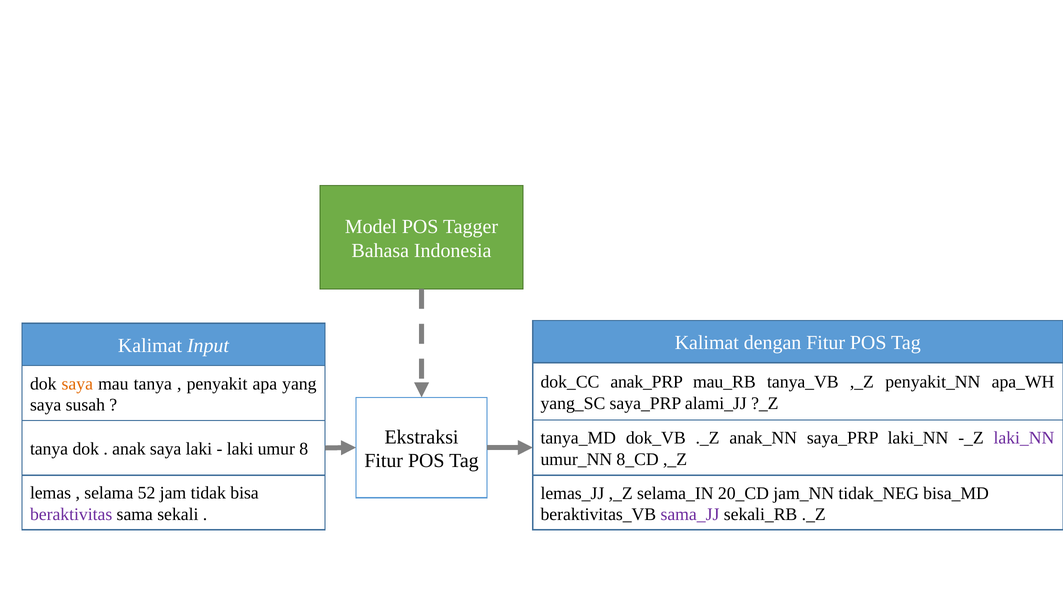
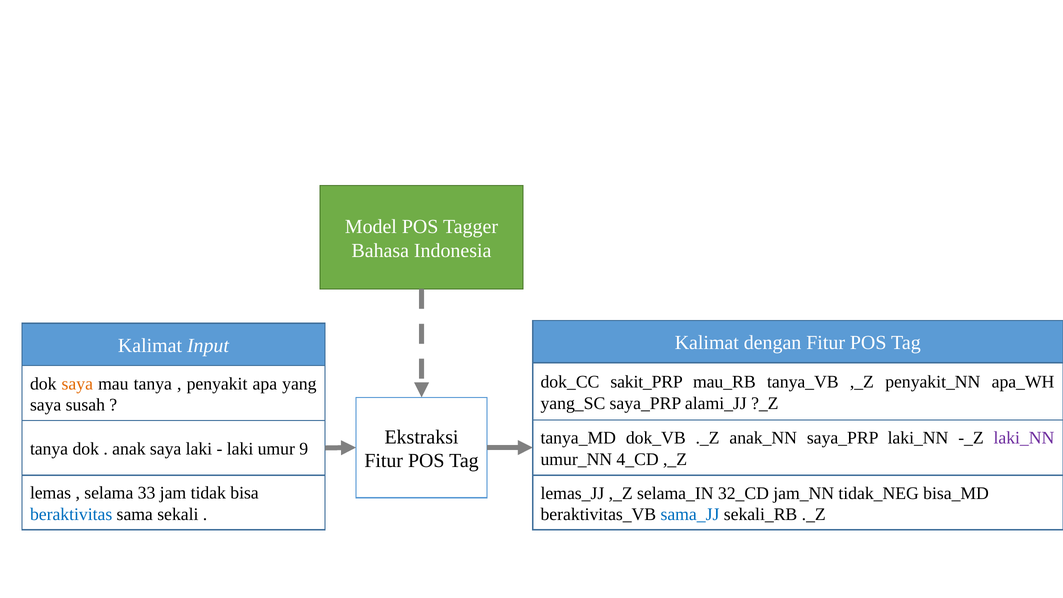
anak_PRP: anak_PRP -> sakit_PRP
8: 8 -> 9
8_CD: 8_CD -> 4_CD
52: 52 -> 33
20_CD: 20_CD -> 32_CD
beraktivitas colour: purple -> blue
sama_JJ colour: purple -> blue
